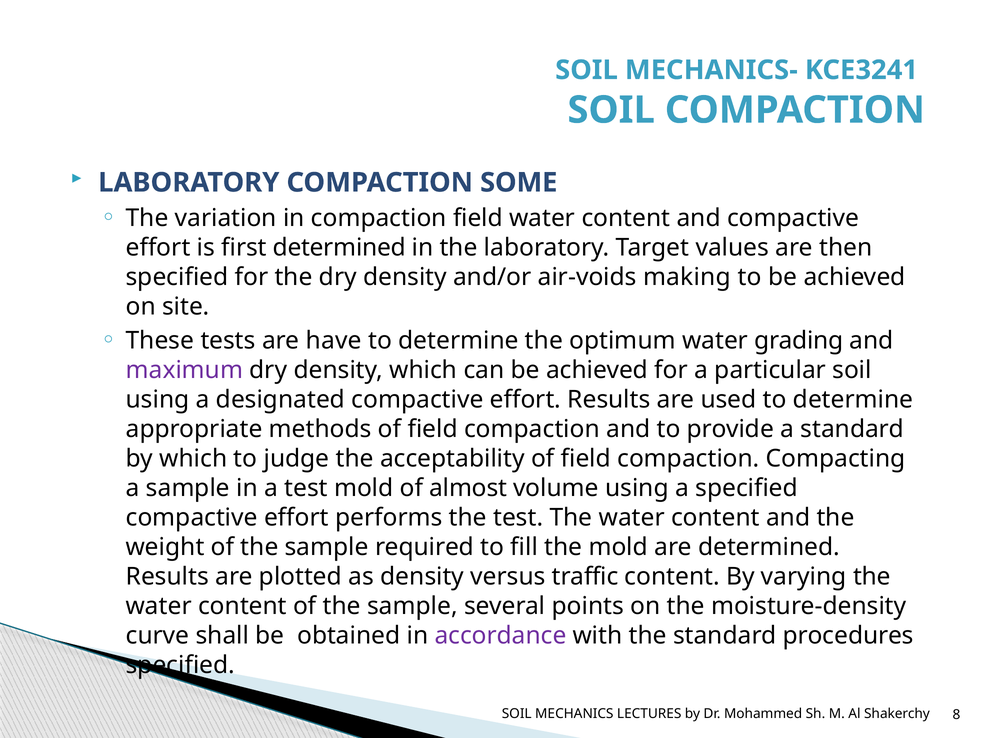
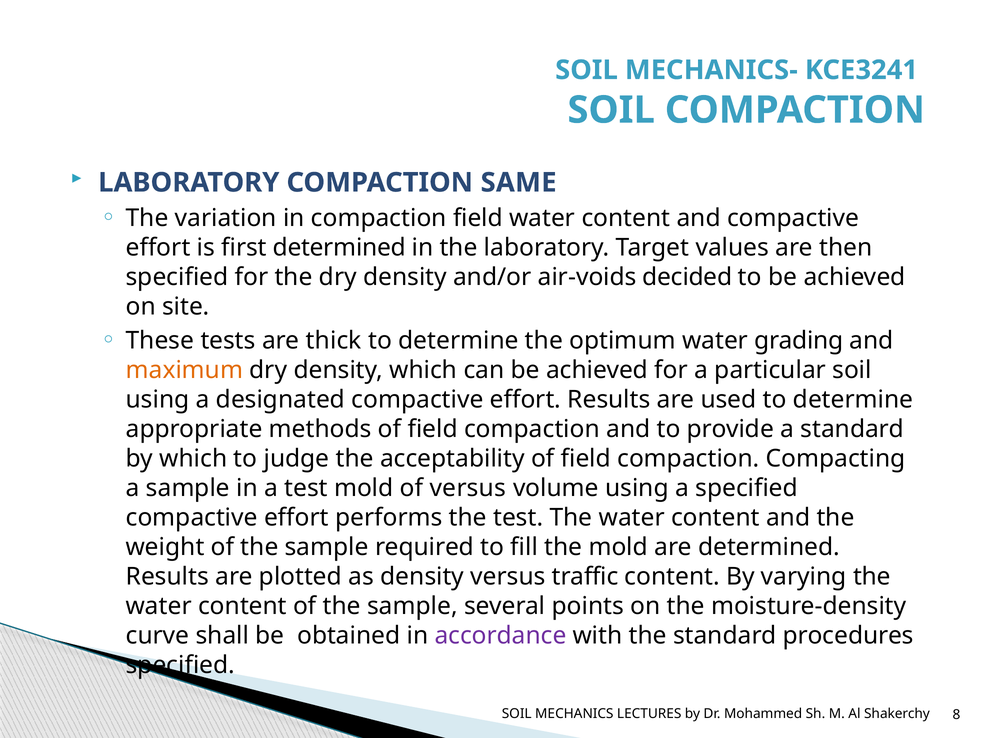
SOME: SOME -> SAME
making: making -> decided
have: have -> thick
maximum colour: purple -> orange
of almost: almost -> versus
